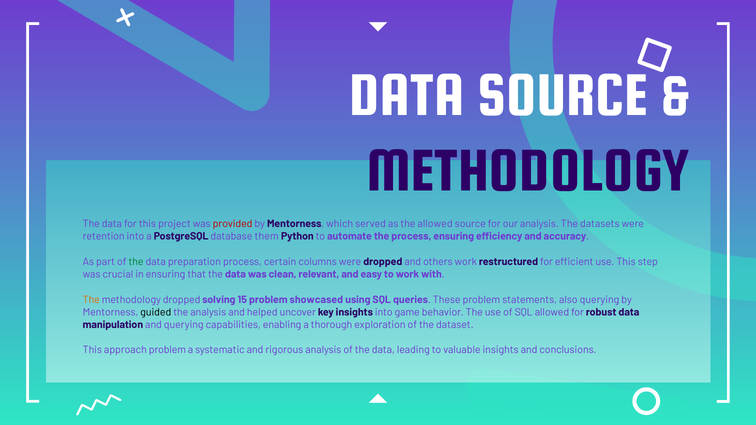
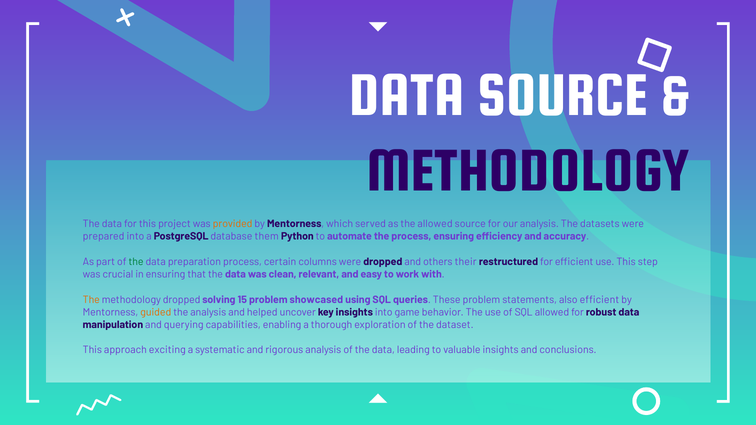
provided colour: red -> orange
retention: retention -> prepared
others work: work -> their
also querying: querying -> efficient
guided colour: black -> orange
approach problem: problem -> exciting
